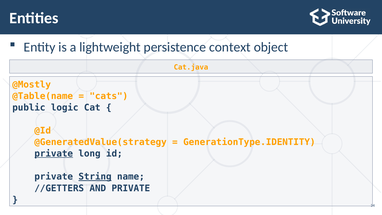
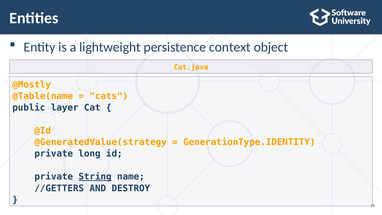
logic: logic -> layer
private at (54, 154) underline: present -> none
AND PRIVATE: PRIVATE -> DESTROY
